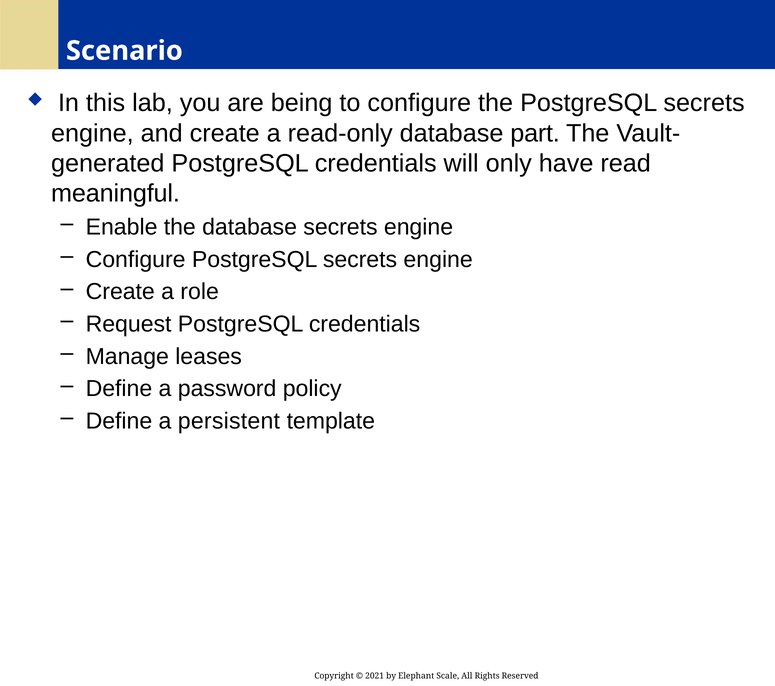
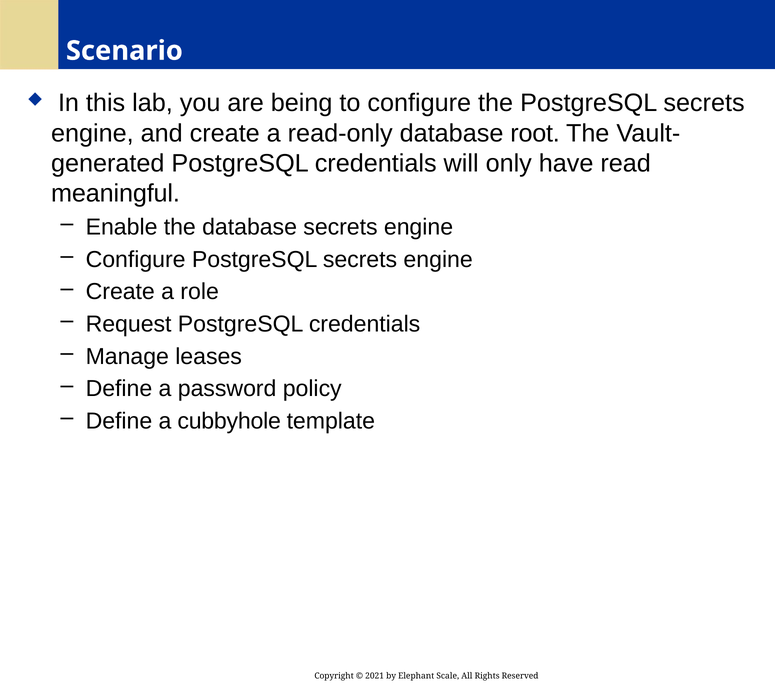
part: part -> root
persistent: persistent -> cubbyhole
